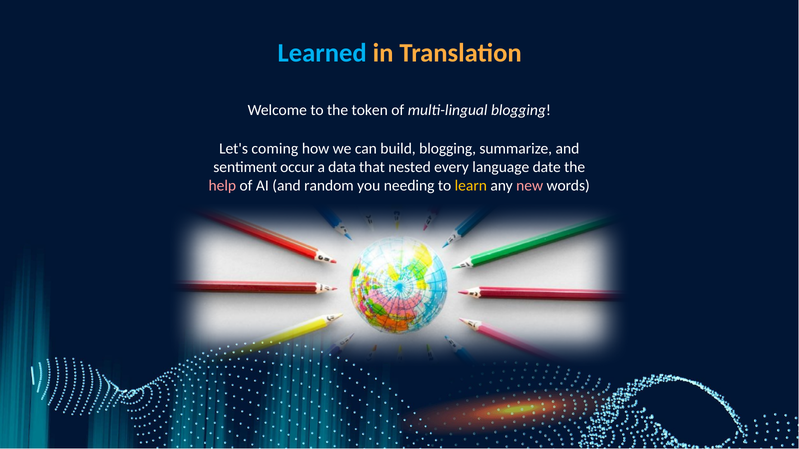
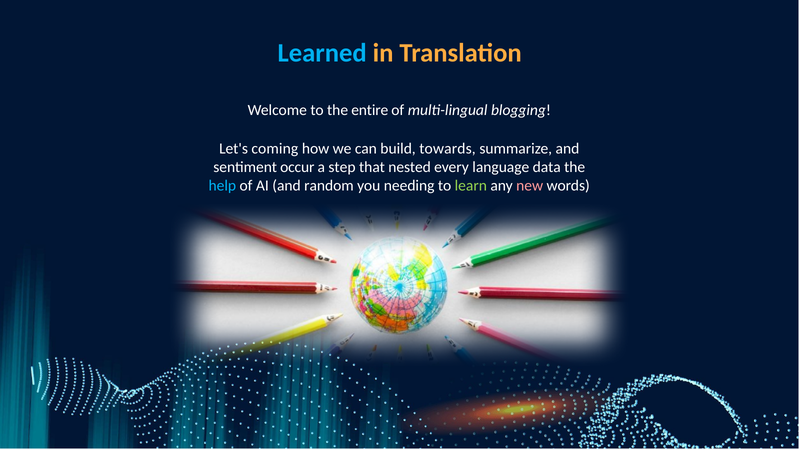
token: token -> entire
build blogging: blogging -> towards
data: data -> step
date: date -> data
help colour: pink -> light blue
learn colour: yellow -> light green
